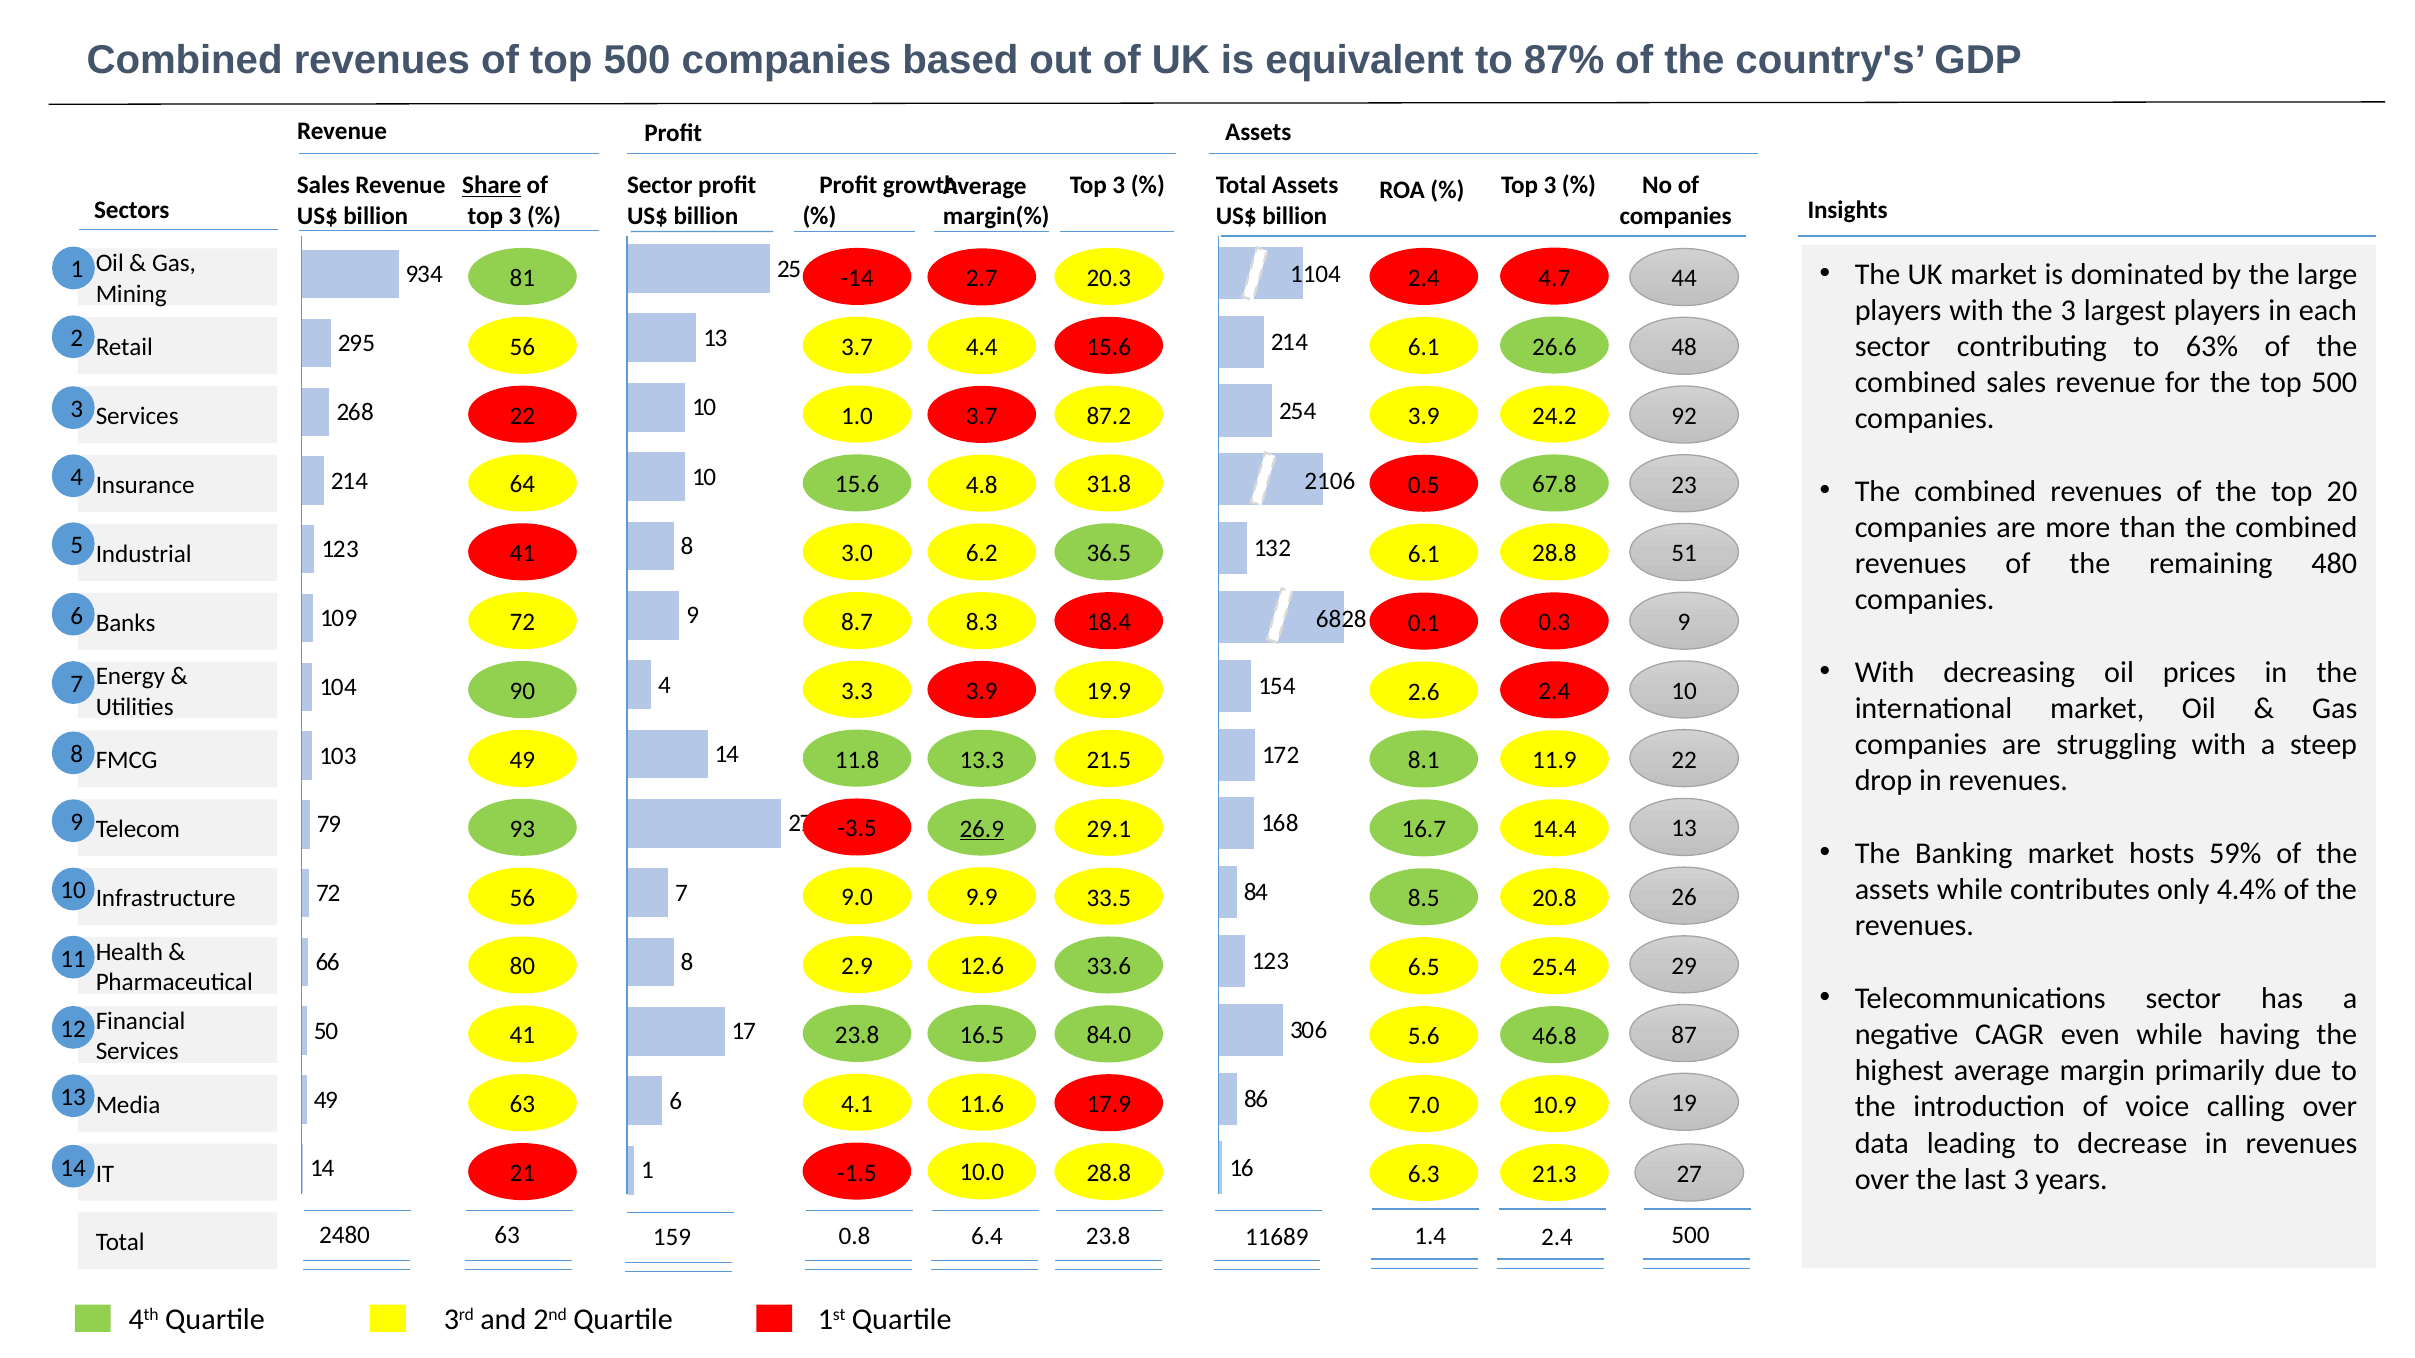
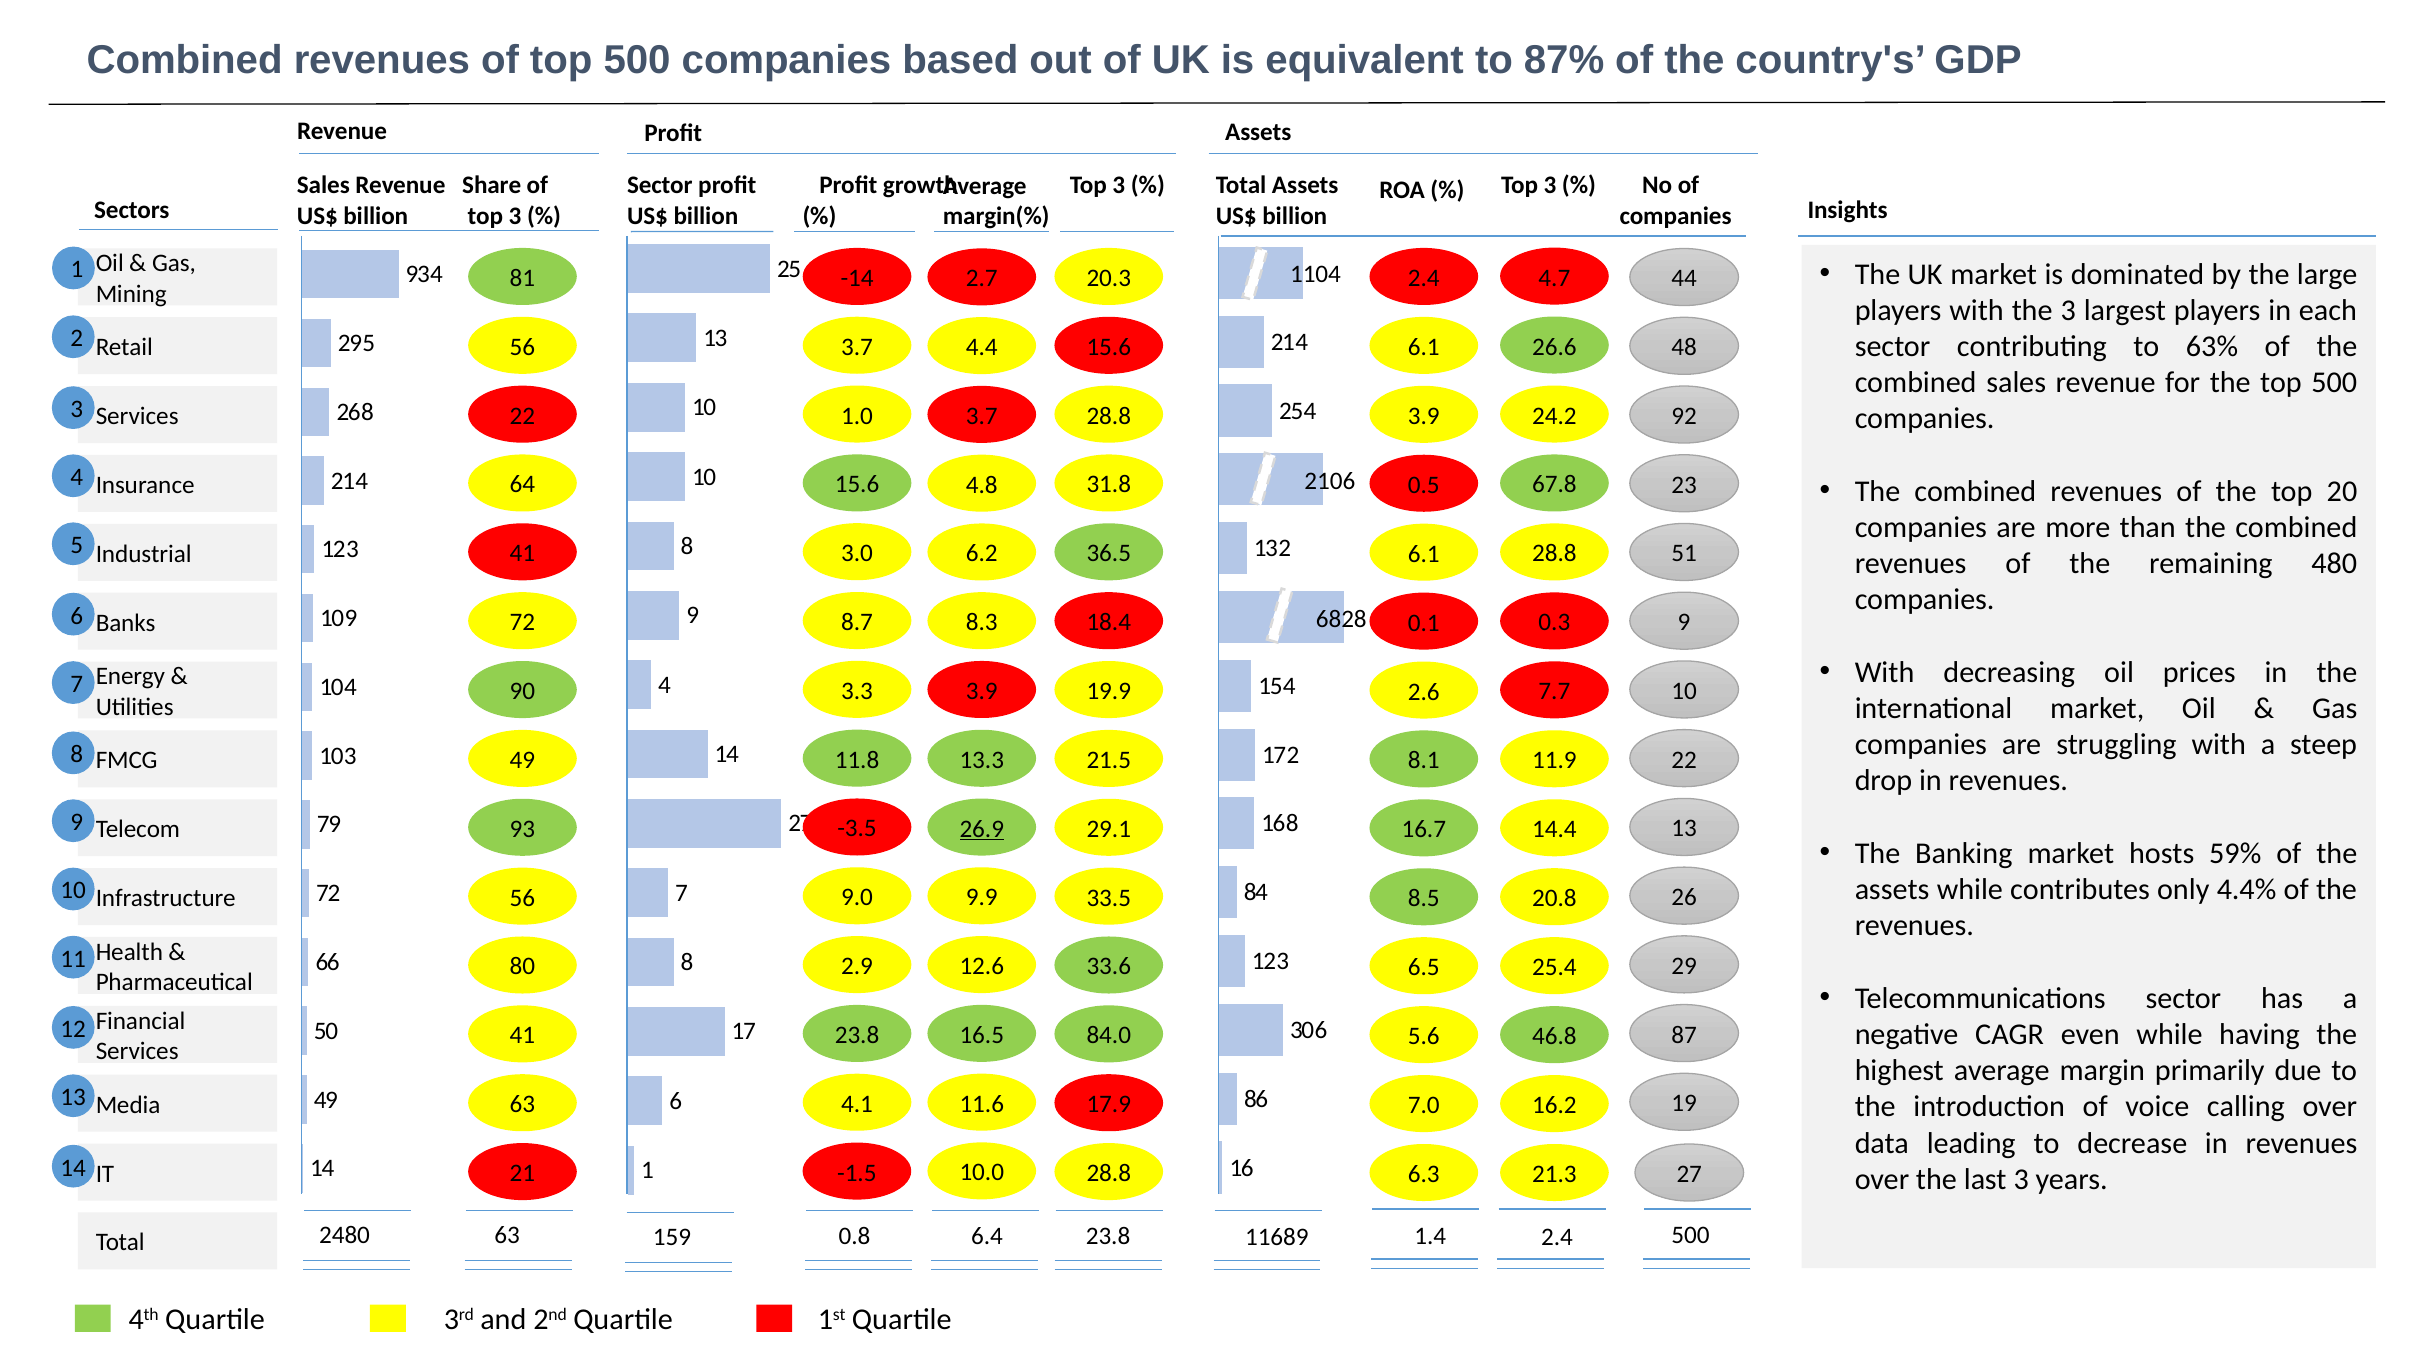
Share underline: present -> none
87.2 at (1109, 416): 87.2 -> 28.8
2.4 at (1554, 692): 2.4 -> 7.7
10.9: 10.9 -> 16.2
